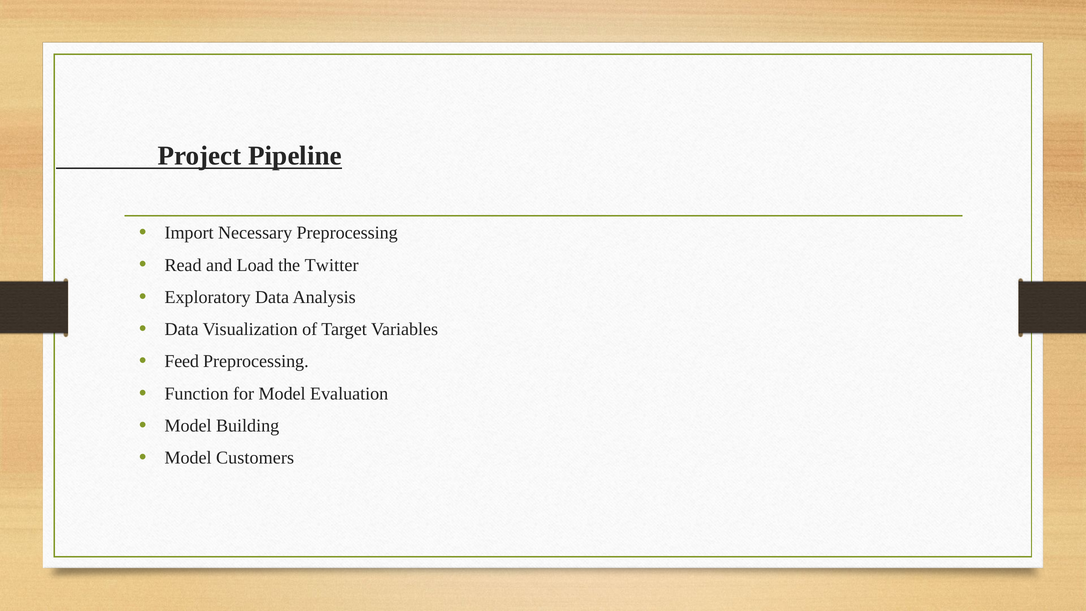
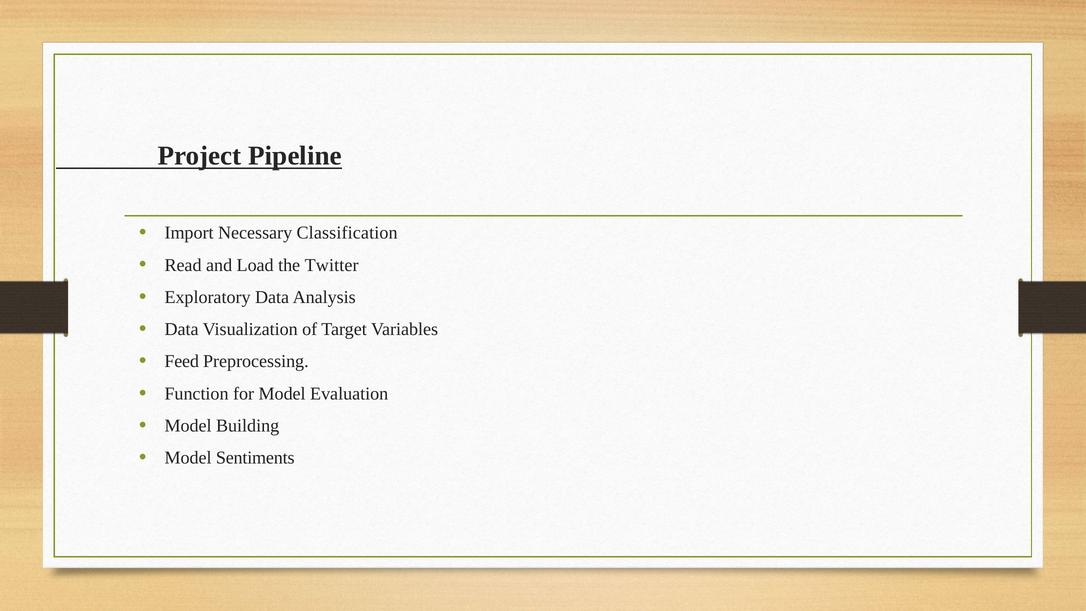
Necessary Preprocessing: Preprocessing -> Classification
Customers: Customers -> Sentiments
